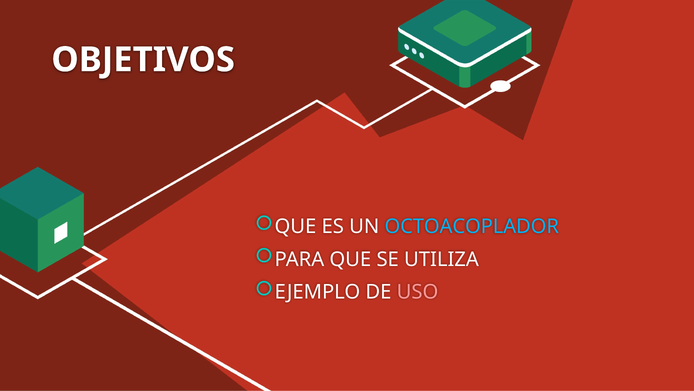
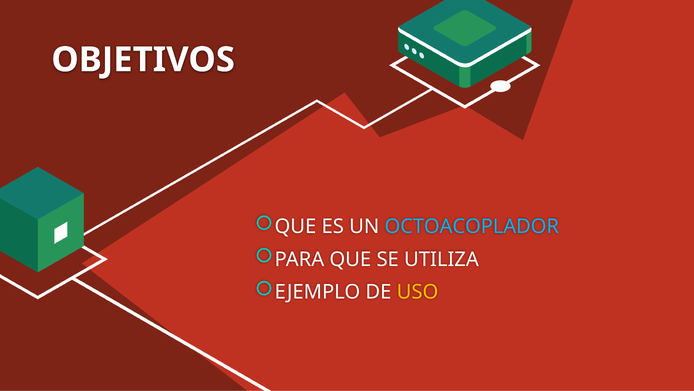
USO colour: pink -> yellow
